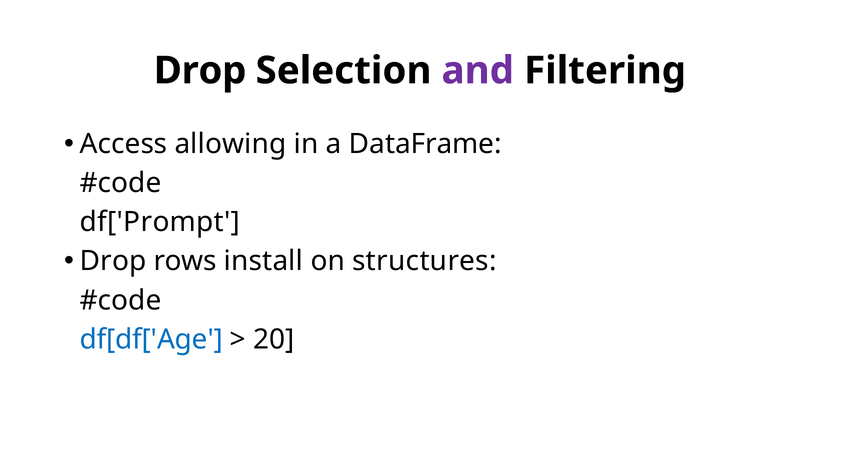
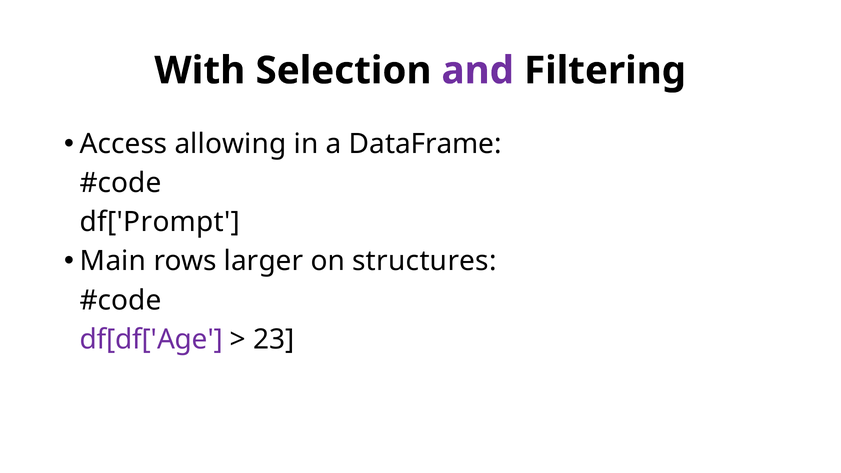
Drop at (200, 71): Drop -> With
Drop at (113, 261): Drop -> Main
install: install -> larger
df[df['Age colour: blue -> purple
20: 20 -> 23
